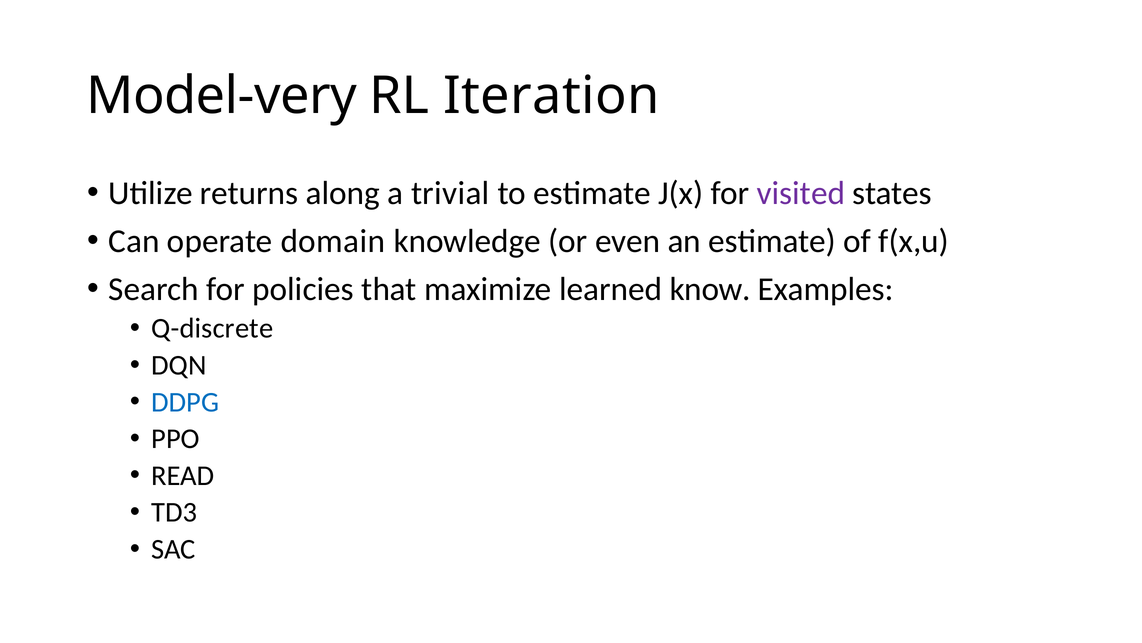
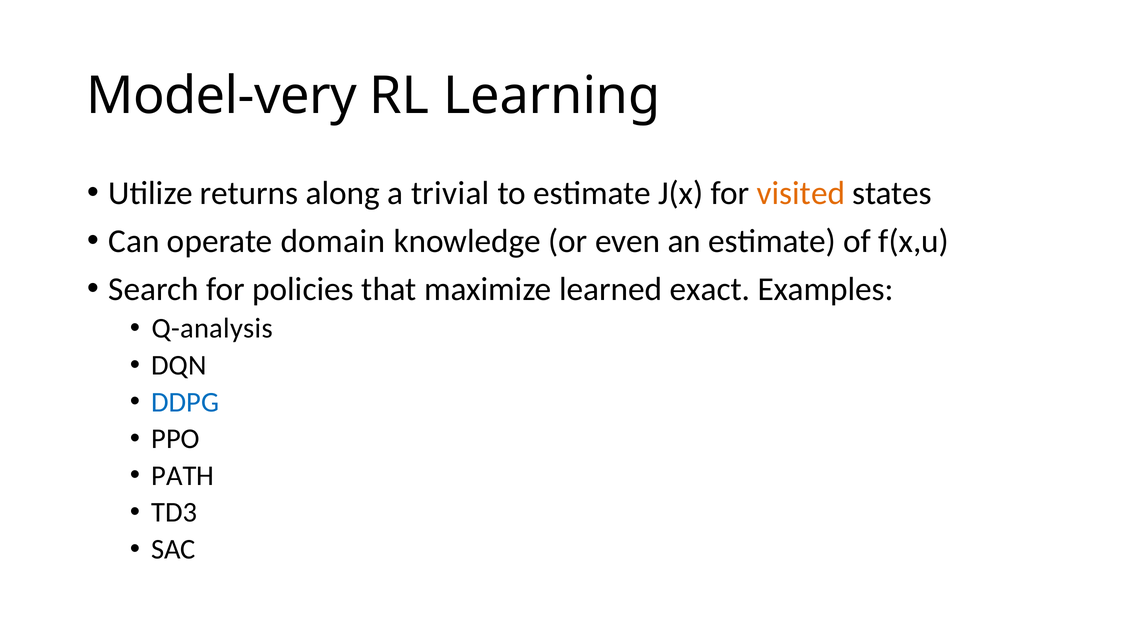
Iteration: Iteration -> Learning
visited colour: purple -> orange
know: know -> exact
Q-discrete: Q-discrete -> Q-analysis
READ: READ -> PATH
